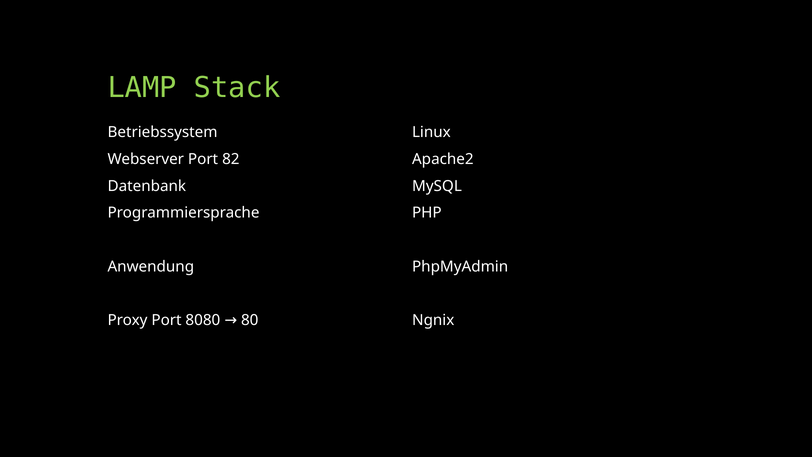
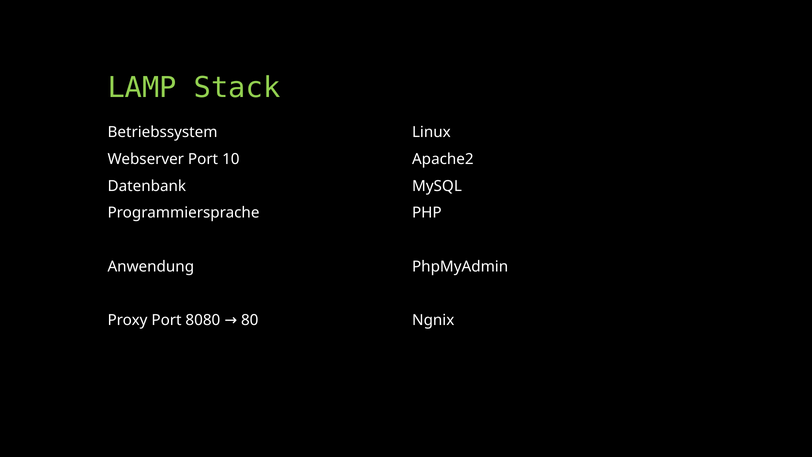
82: 82 -> 10
